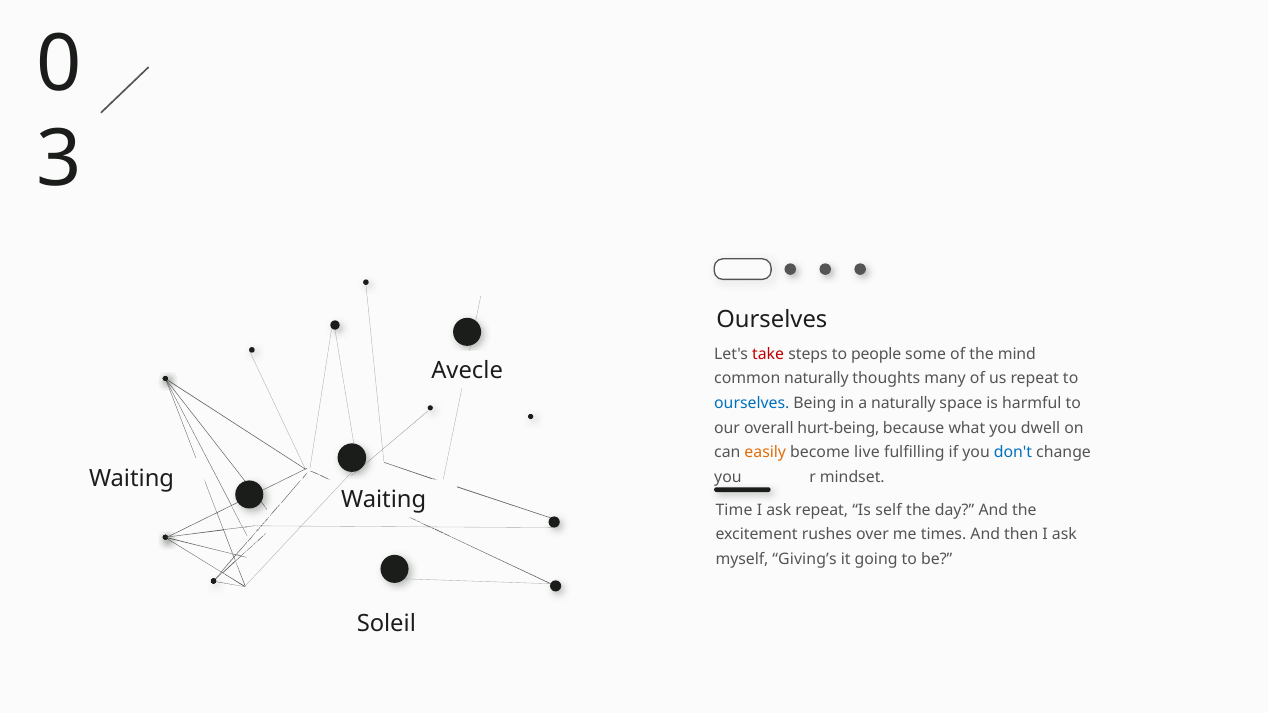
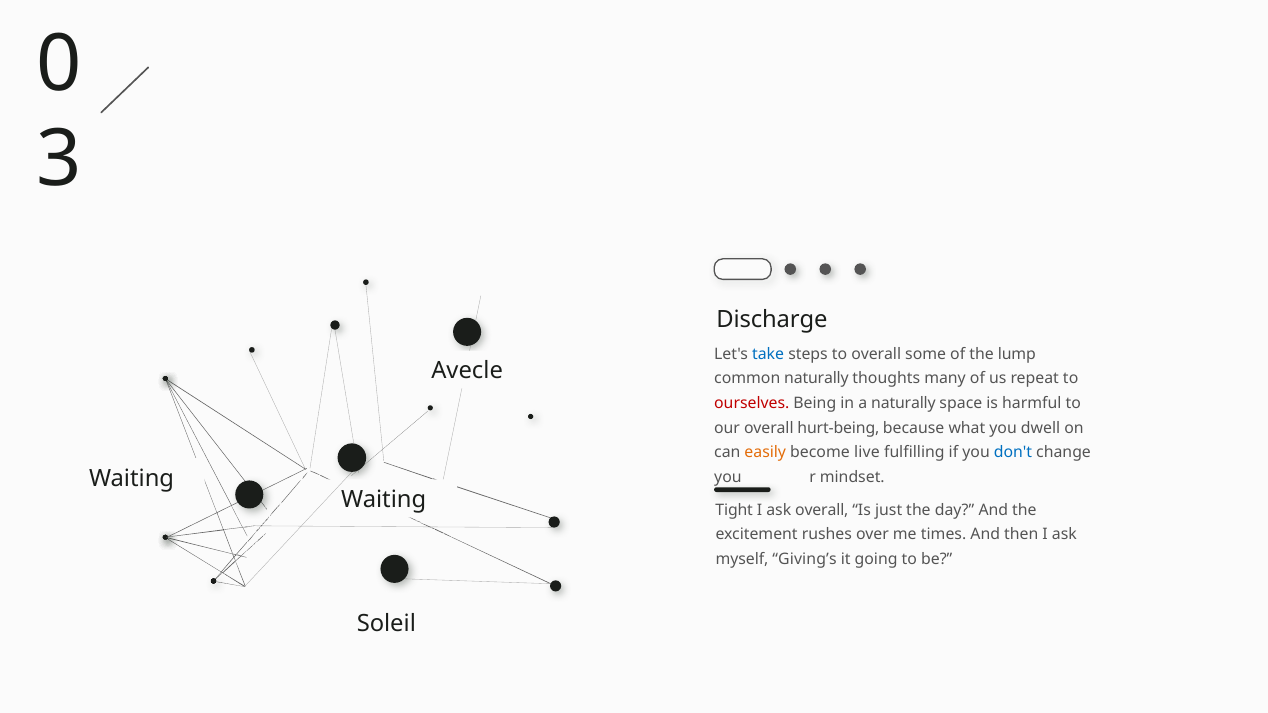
Ourselves at (772, 320): Ourselves -> Discharge
take colour: red -> blue
to people: people -> overall
mind: mind -> lump
ourselves at (752, 403) colour: blue -> red
Time: Time -> Tight
ask repeat: repeat -> overall
self: self -> just
